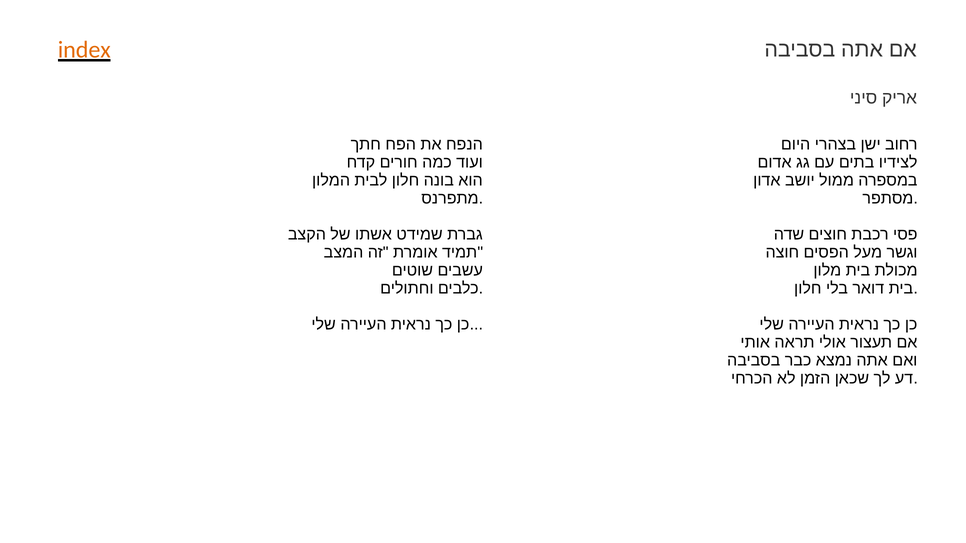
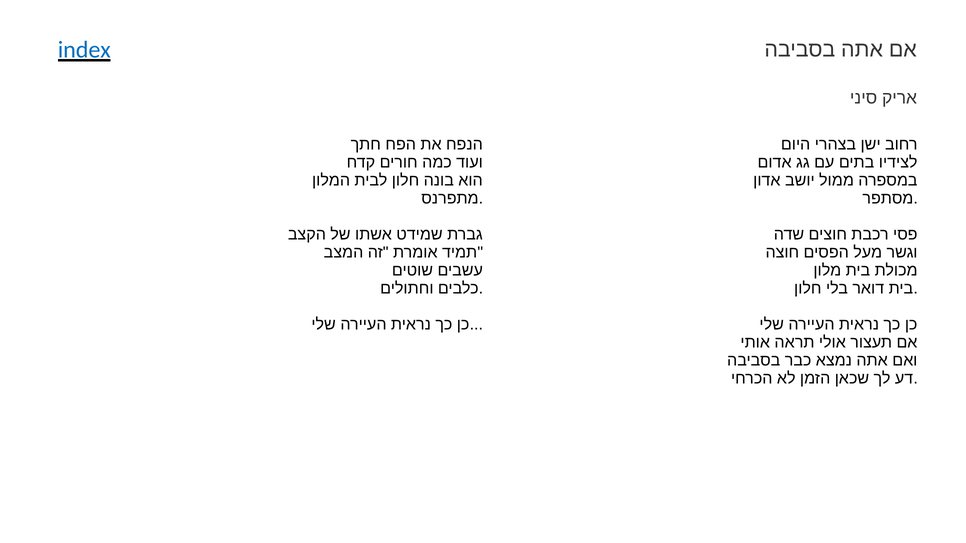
index colour: orange -> blue
